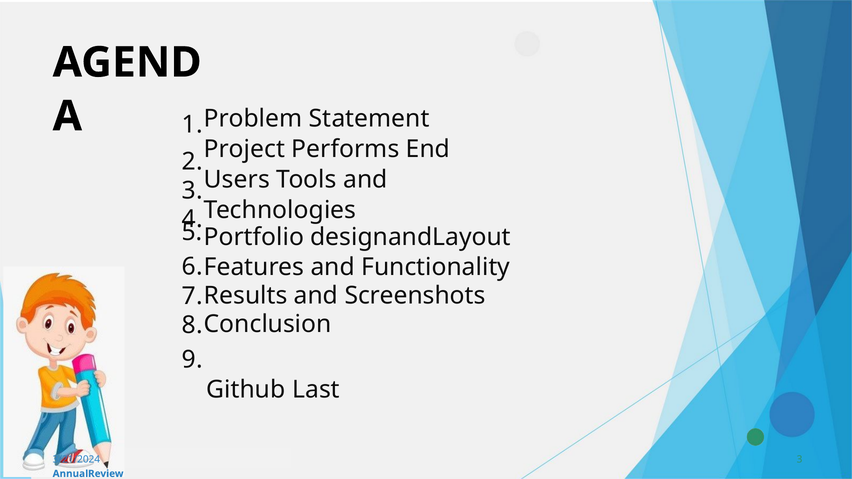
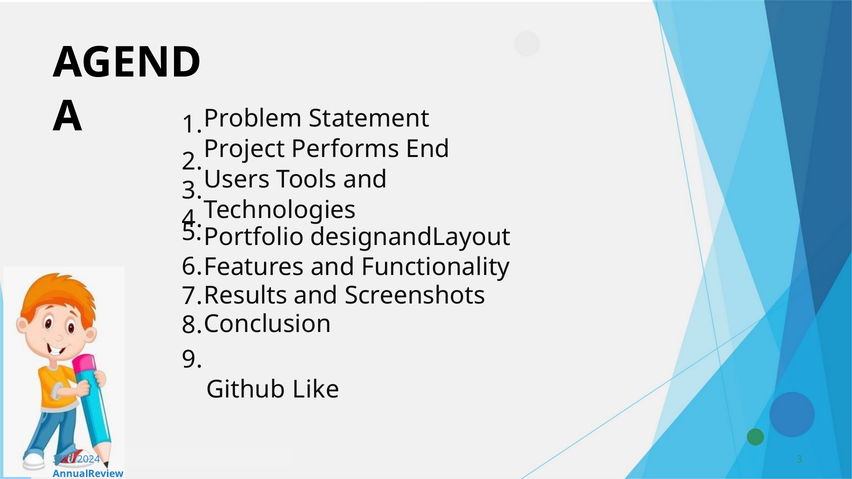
Last: Last -> Like
